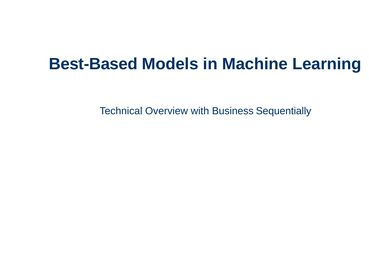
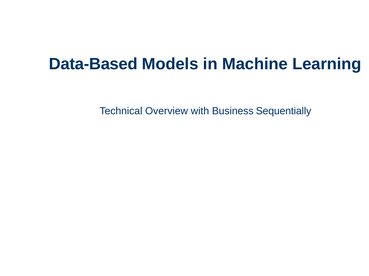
Best-Based: Best-Based -> Data-Based
